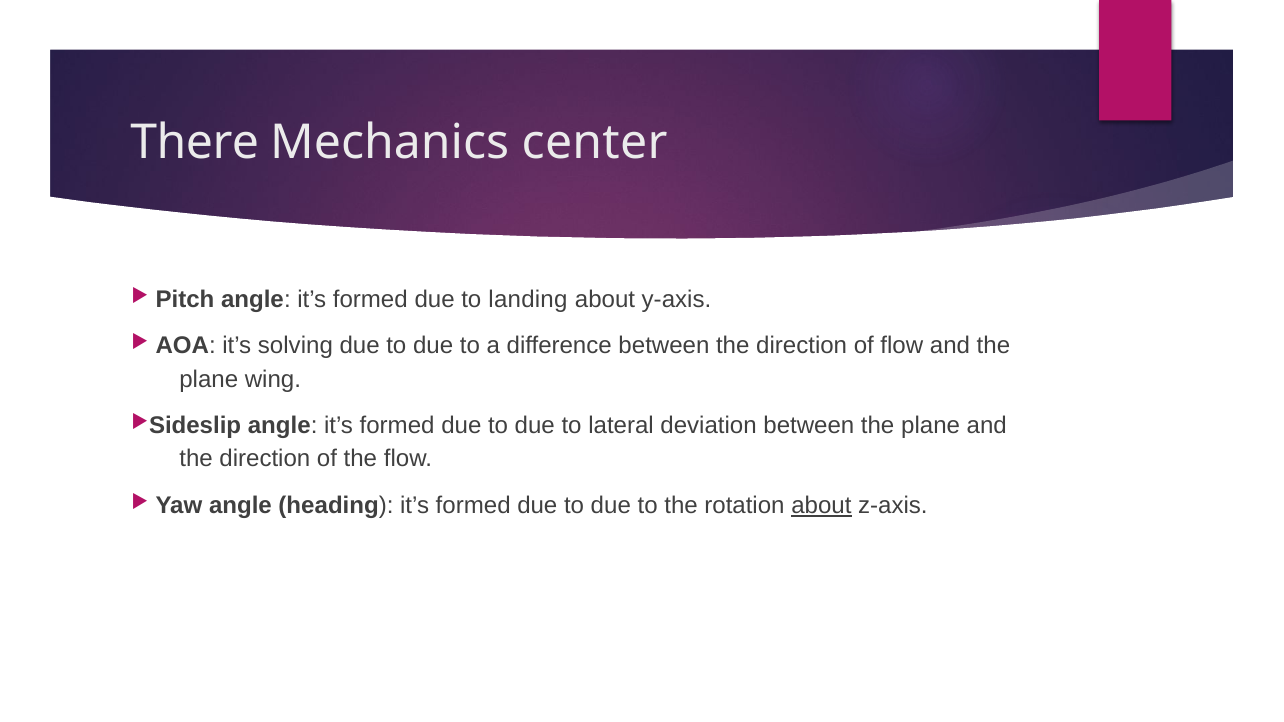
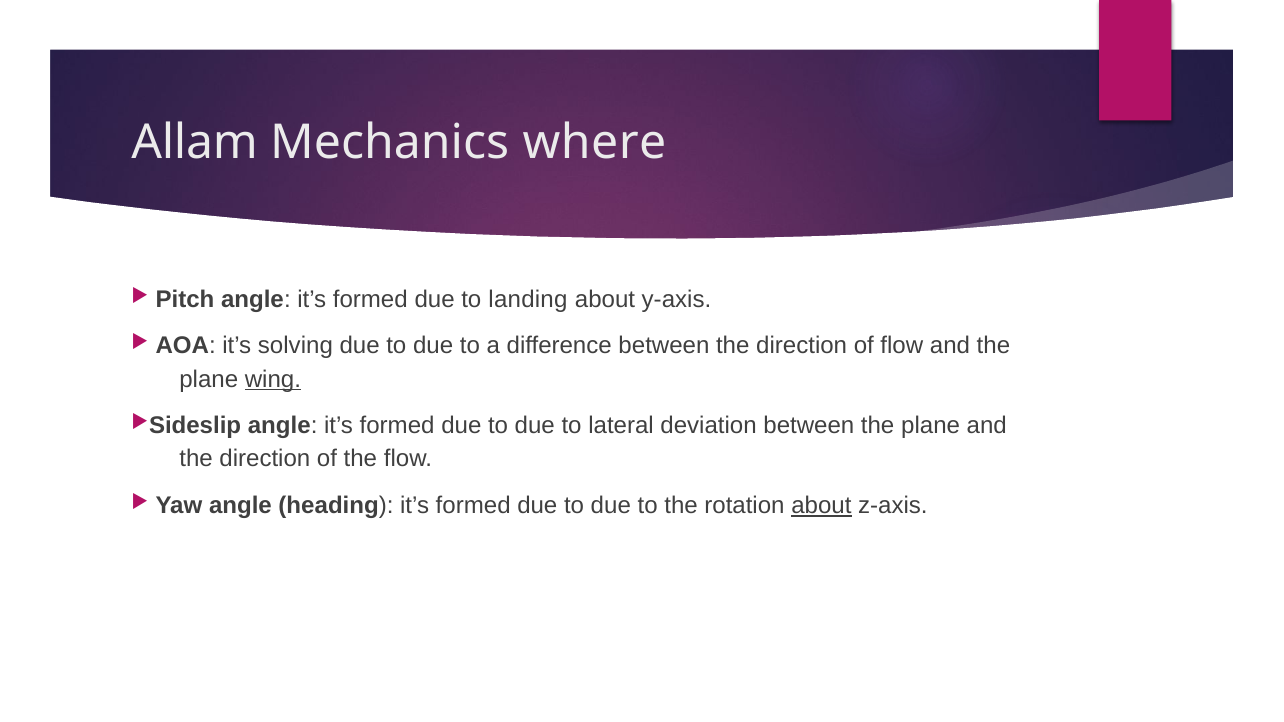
There: There -> Allam
center: center -> where
wing underline: none -> present
